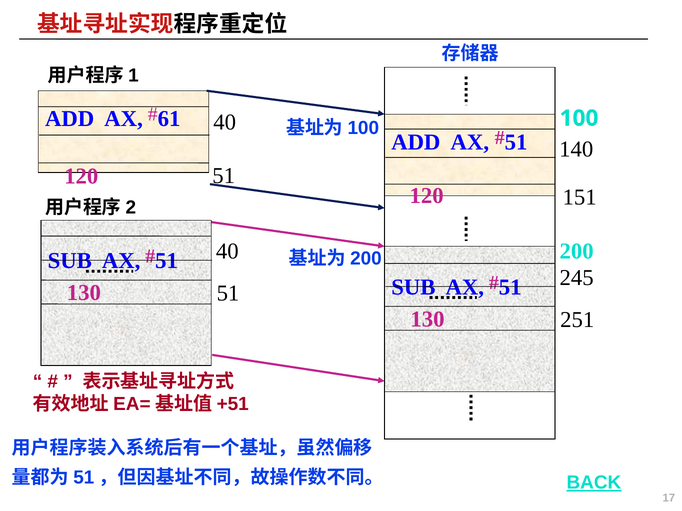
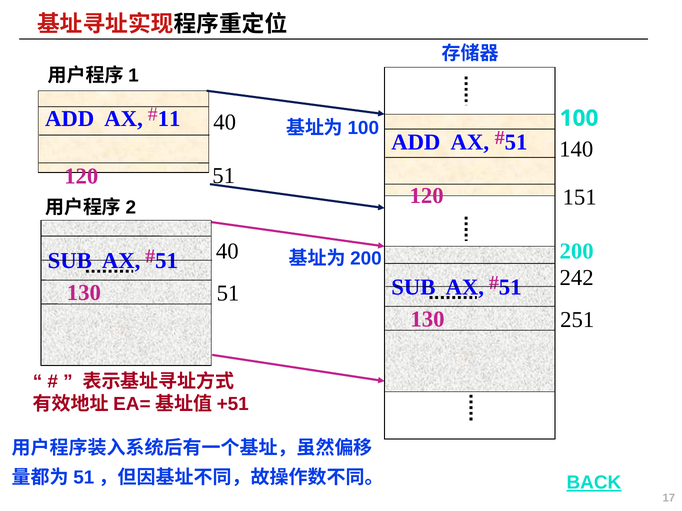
61: 61 -> 11
245: 245 -> 242
